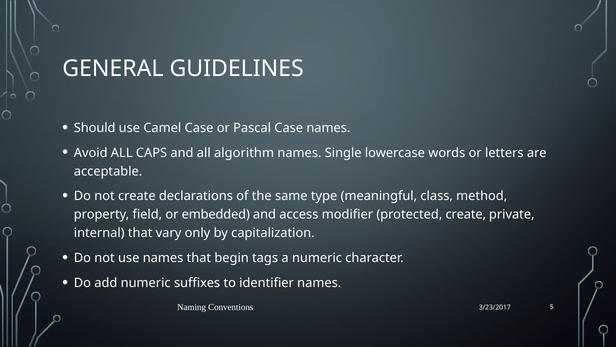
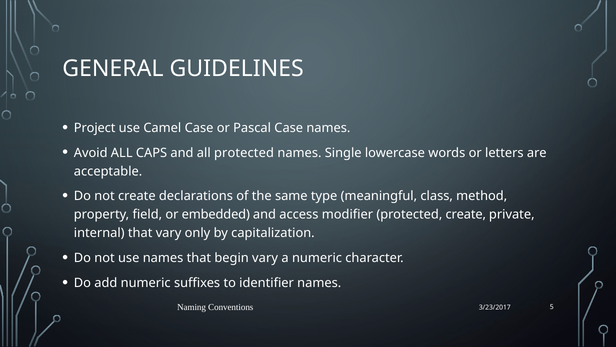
Should: Should -> Project
all algorithm: algorithm -> protected
begin tags: tags -> vary
